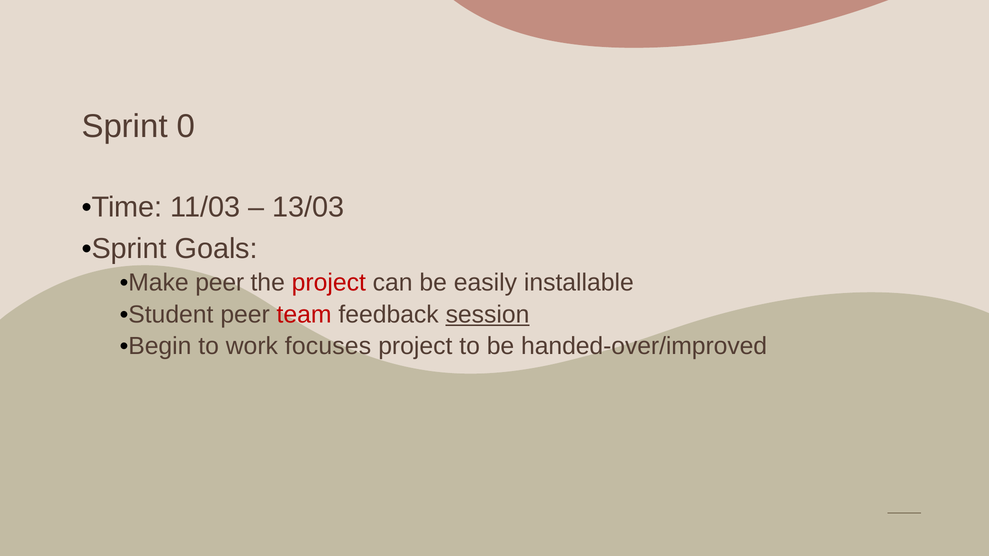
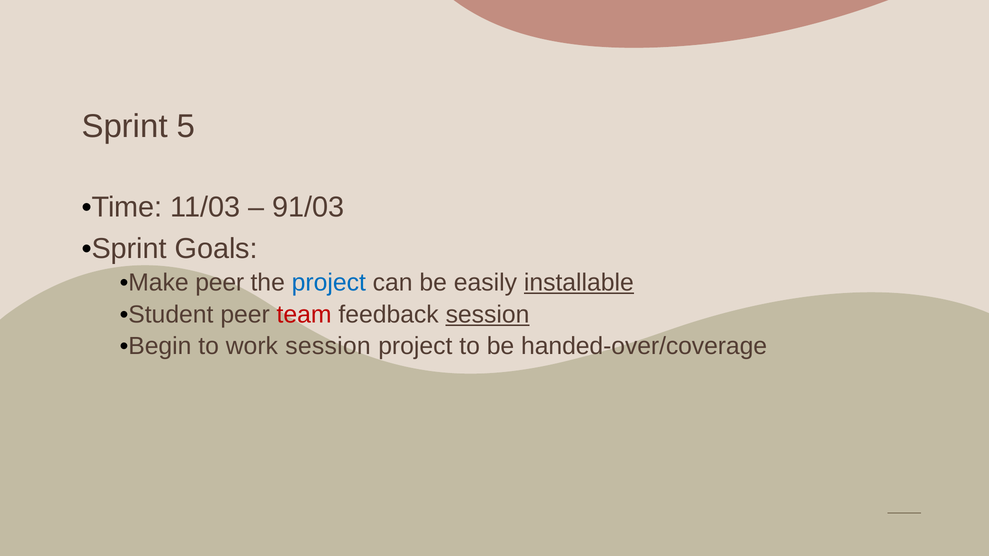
0: 0 -> 5
13/03: 13/03 -> 91/03
project at (329, 283) colour: red -> blue
installable underline: none -> present
work focuses: focuses -> session
handed-over/improved: handed-over/improved -> handed-over/coverage
